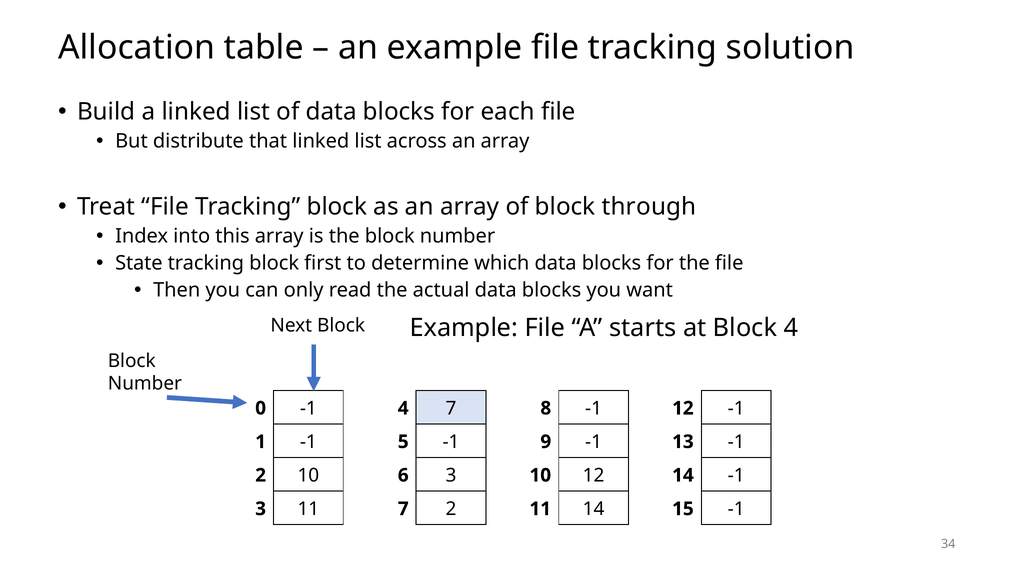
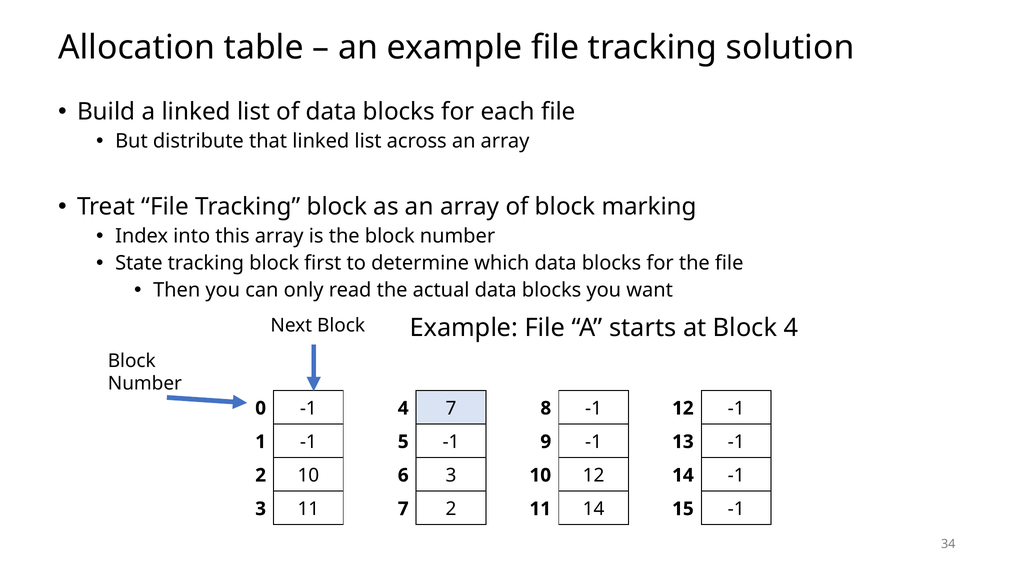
through: through -> marking
